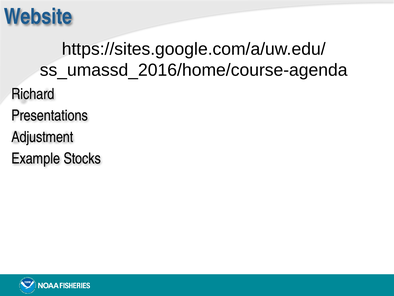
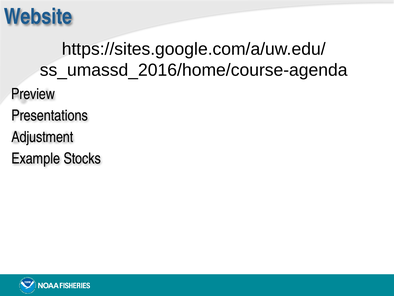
Richard: Richard -> Preview
